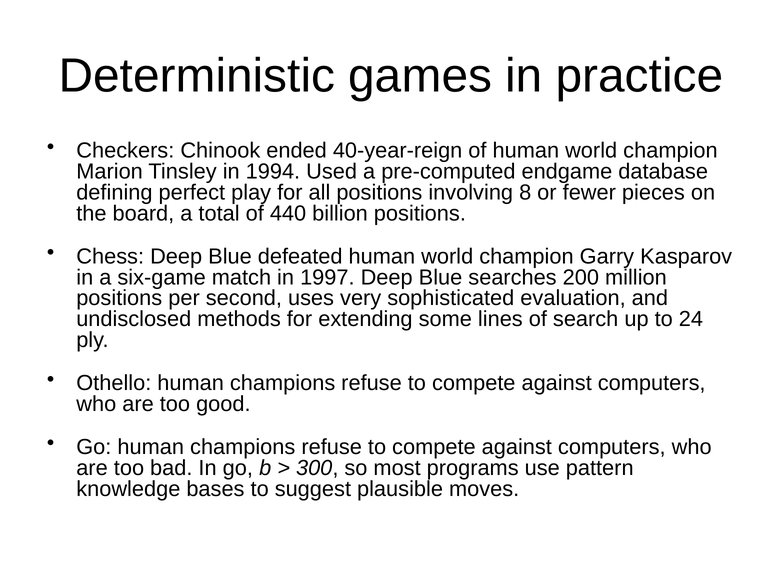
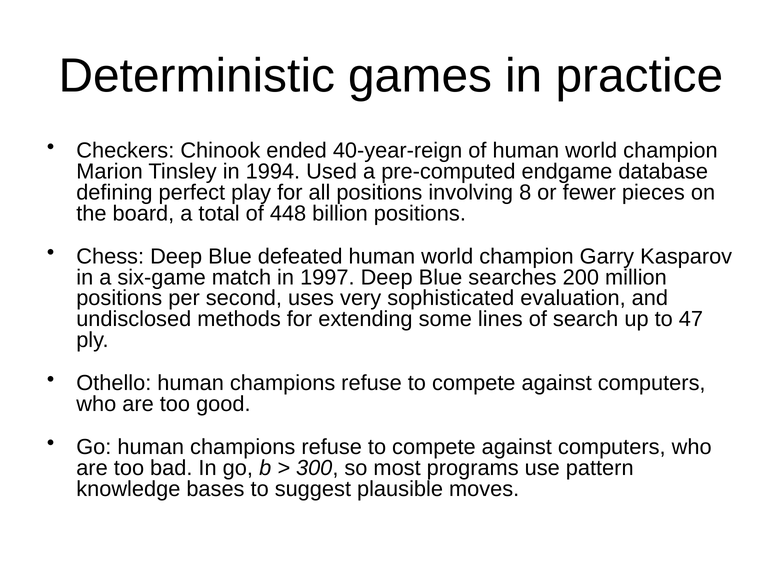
440: 440 -> 448
24: 24 -> 47
